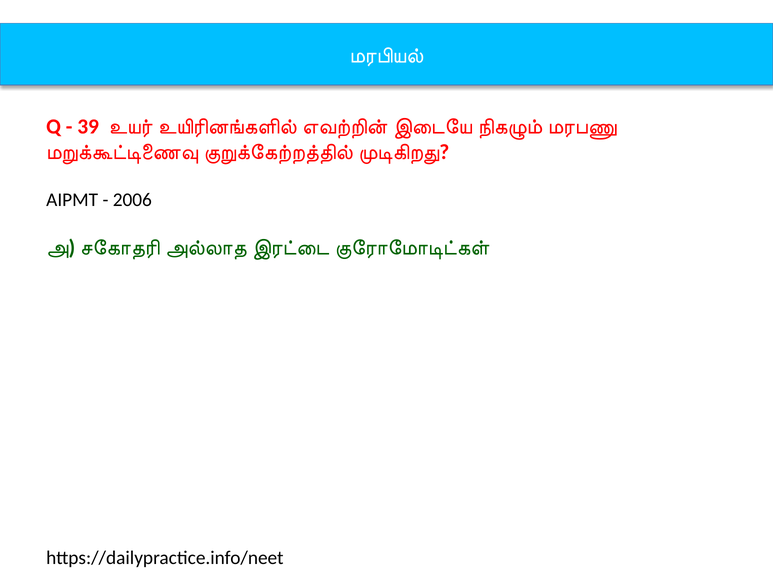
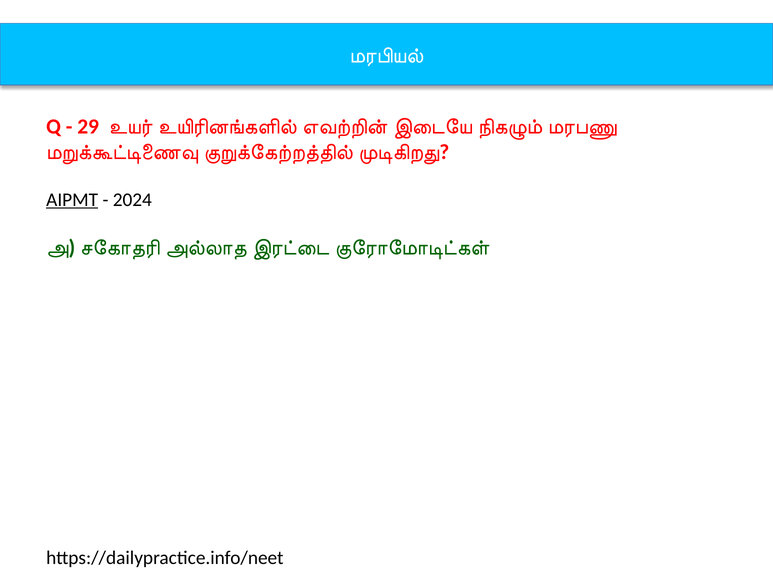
39: 39 -> 29
AIPMT underline: none -> present
2006: 2006 -> 2024
